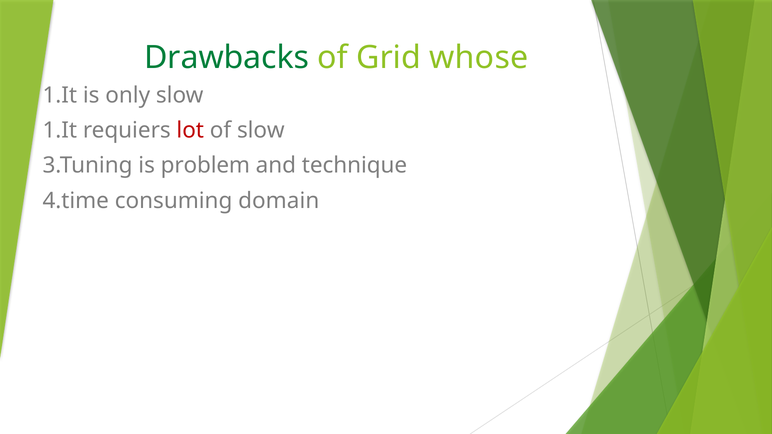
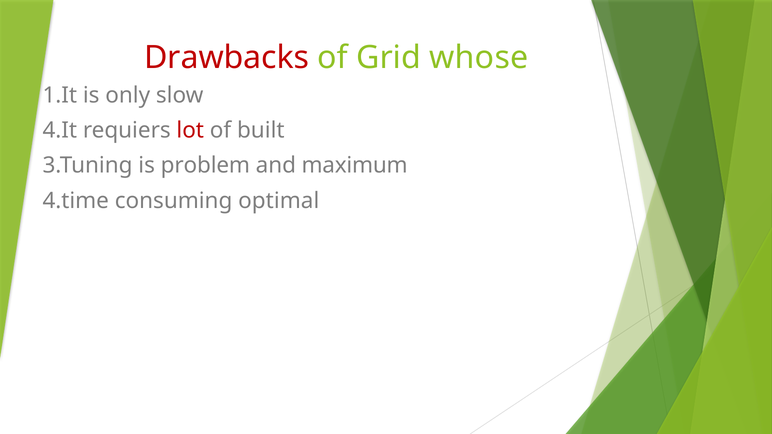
Drawbacks colour: green -> red
1.It at (60, 131): 1.It -> 4.It
of slow: slow -> built
technique: technique -> maximum
domain: domain -> optimal
